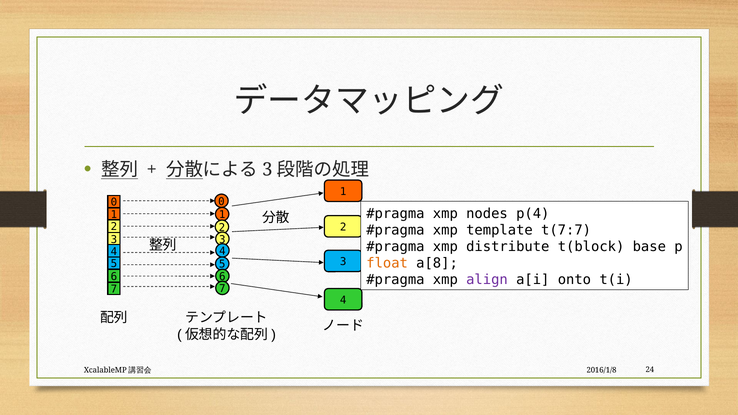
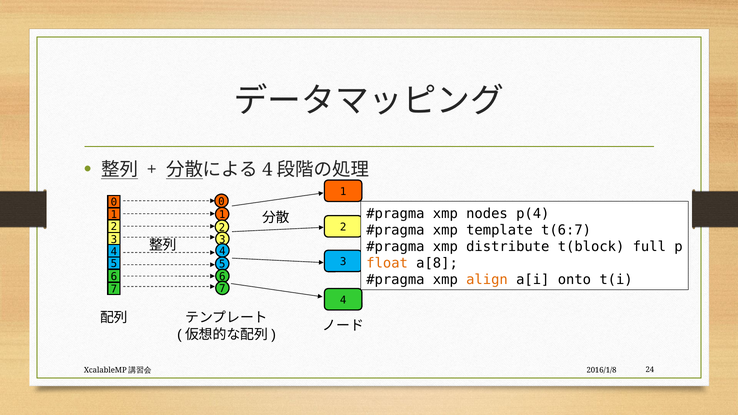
3 at (267, 170): 3 -> 4
t(7:7: t(7:7 -> t(6:7
base: base -> full
align colour: purple -> orange
